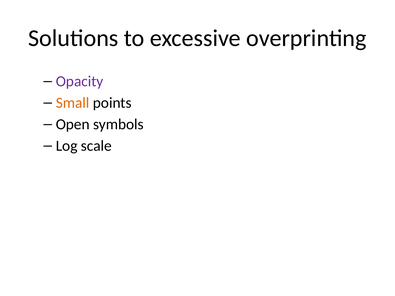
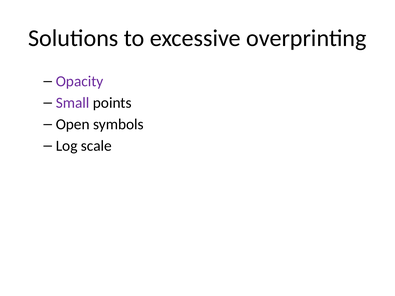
Small colour: orange -> purple
